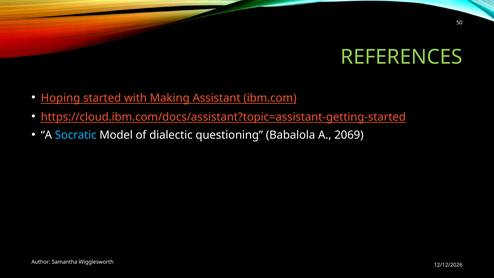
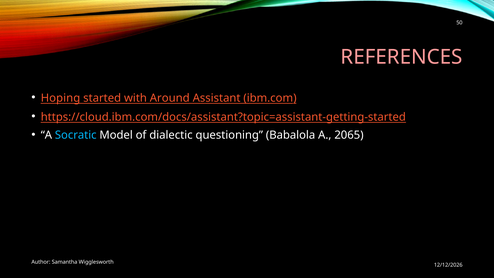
REFERENCES colour: light green -> pink
Making: Making -> Around
2069: 2069 -> 2065
